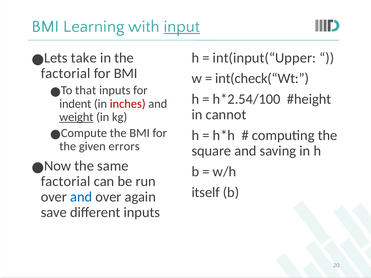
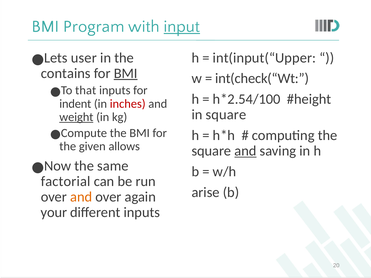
Learning: Learning -> Program
take: take -> user
factorial at (66, 73): factorial -> contains
BMI at (126, 73) underline: none -> present
in cannot: cannot -> square
errors: errors -> allows
and at (245, 151) underline: none -> present
itself: itself -> arise
and at (81, 197) colour: blue -> orange
save: save -> your
